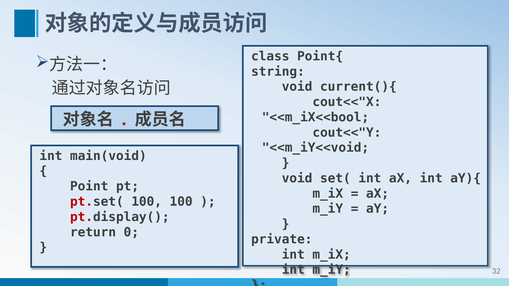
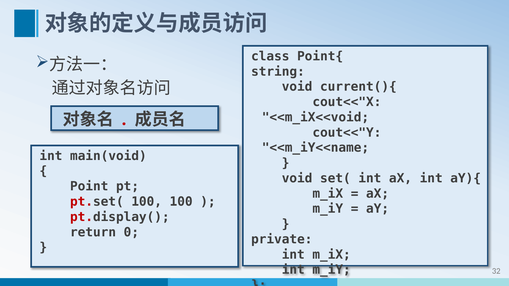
<<m_iX<<bool: <<m_iX<<bool -> <<m_iX<<void
<<m_iY<<void: <<m_iY<<void -> <<m_iY<<name
